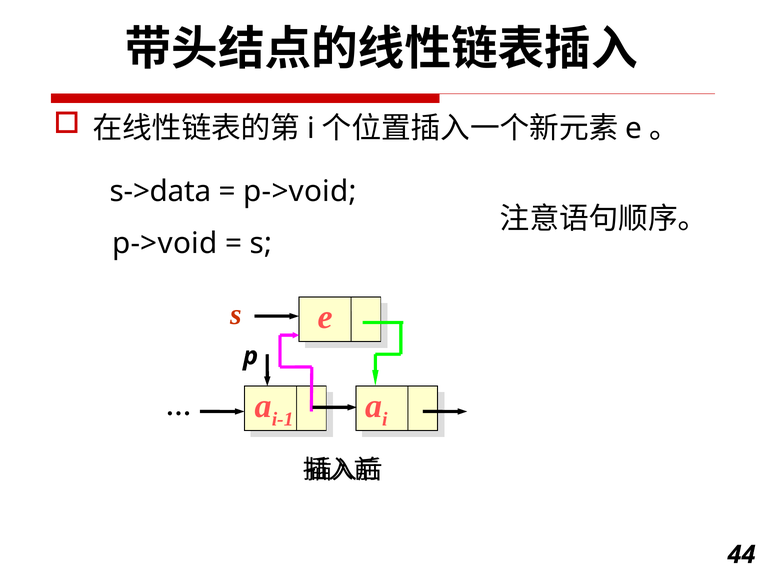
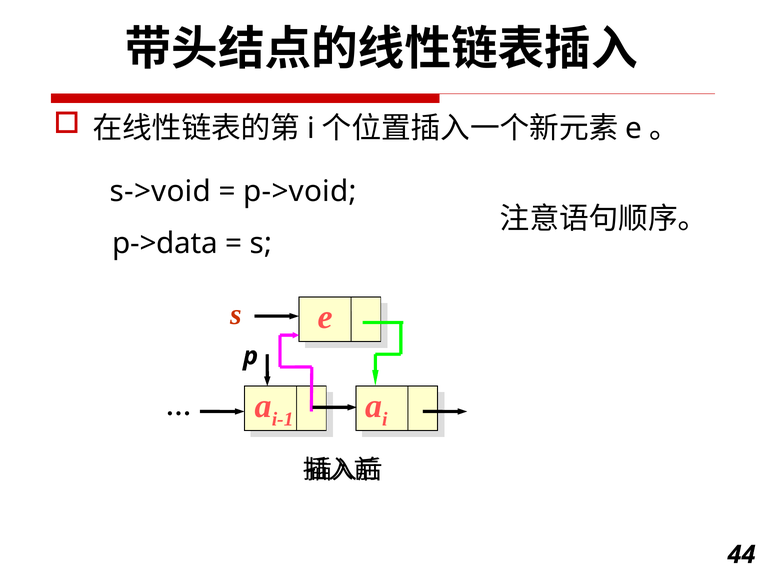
s->data: s->data -> s->void
p->void at (165, 243): p->void -> p->data
